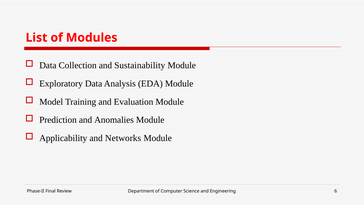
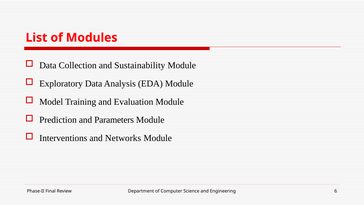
Anomalies: Anomalies -> Parameters
Applicability: Applicability -> Interventions
